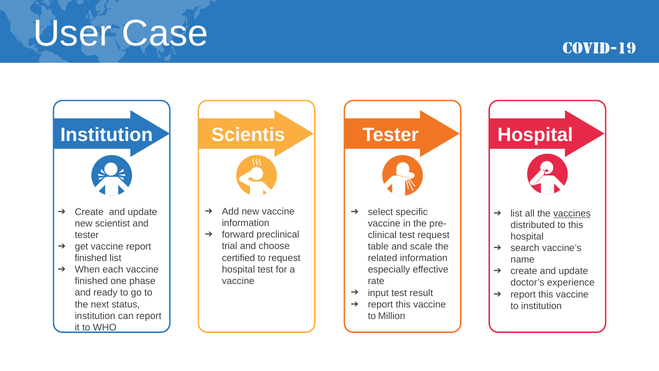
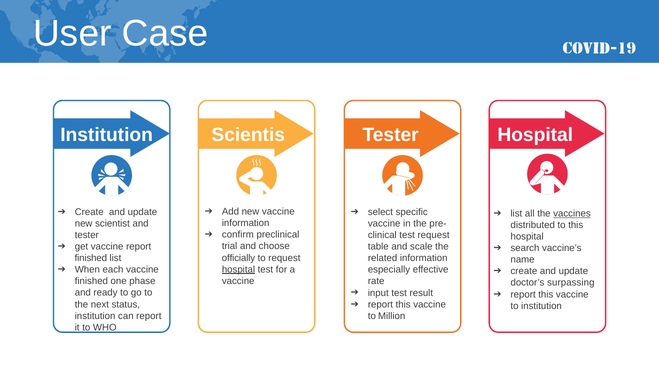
forward: forward -> confirm
certified: certified -> officially
hospital at (238, 269) underline: none -> present
experience: experience -> surpassing
